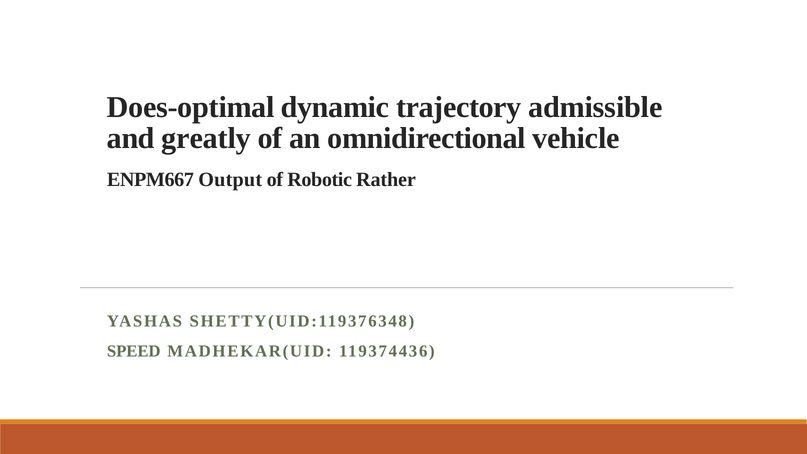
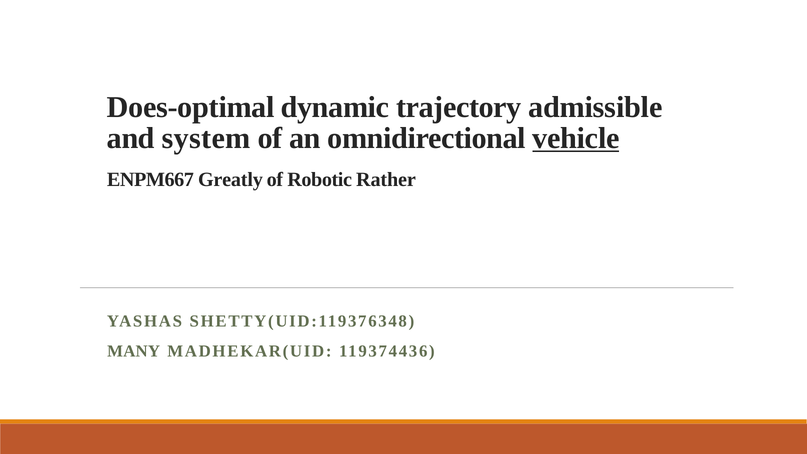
greatly: greatly -> system
vehicle underline: none -> present
Output: Output -> Greatly
SPEED: SPEED -> MANY
